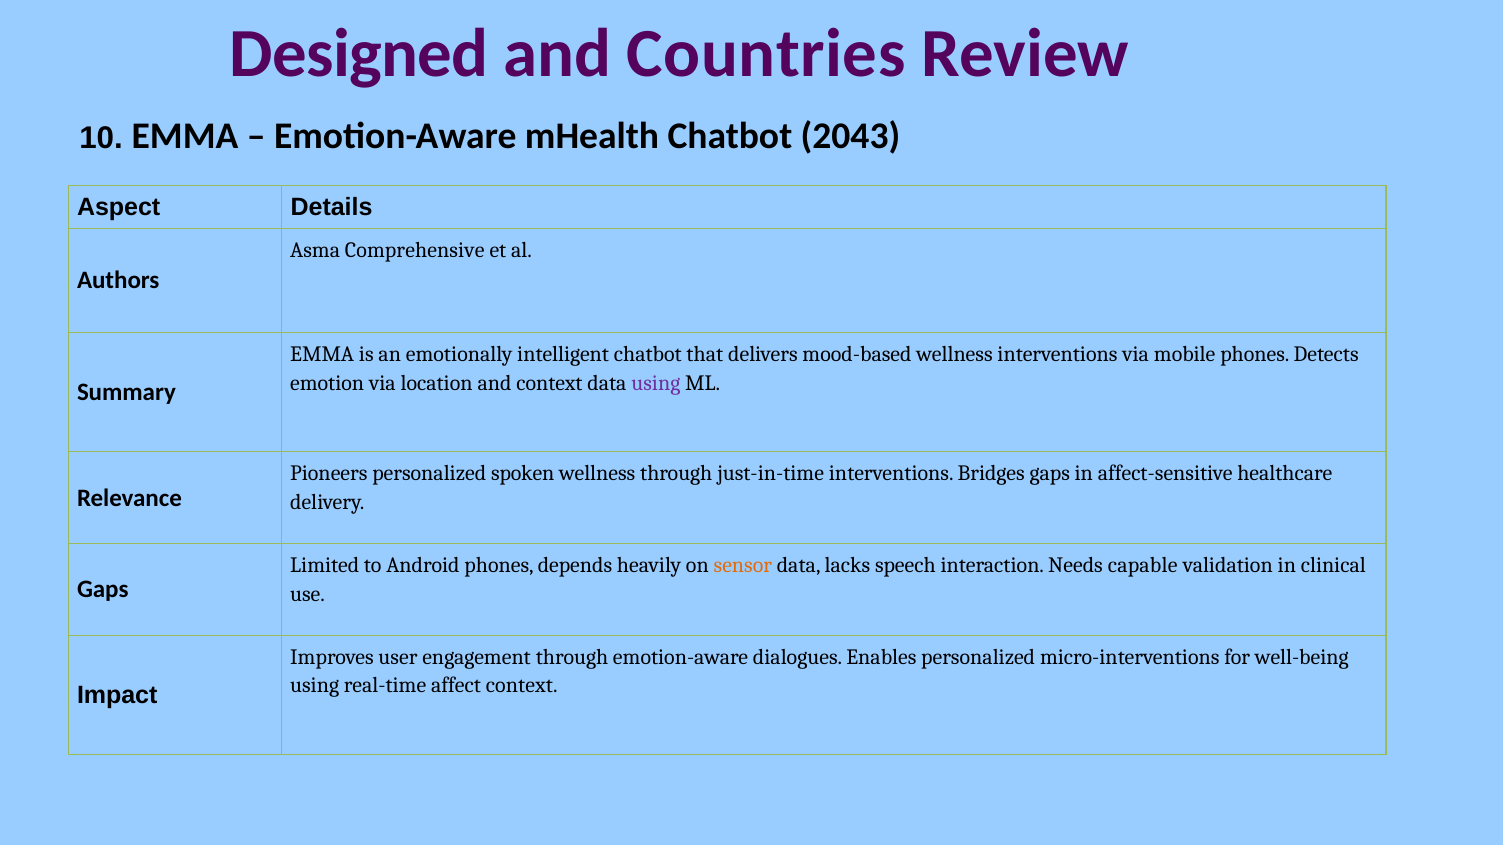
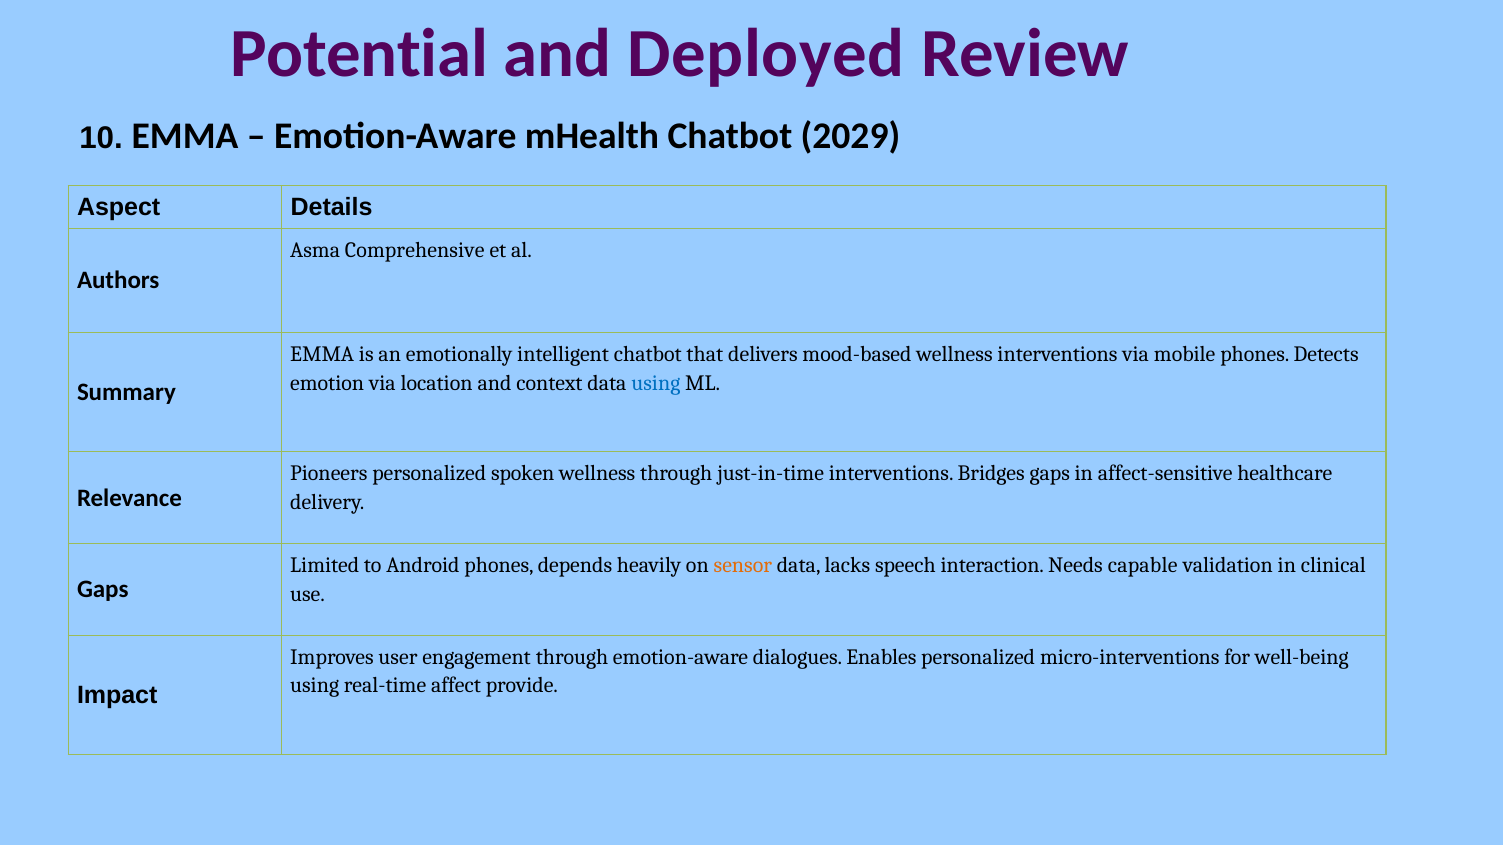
Designed: Designed -> Potential
Countries: Countries -> Deployed
2043: 2043 -> 2029
using at (656, 383) colour: purple -> blue
affect context: context -> provide
